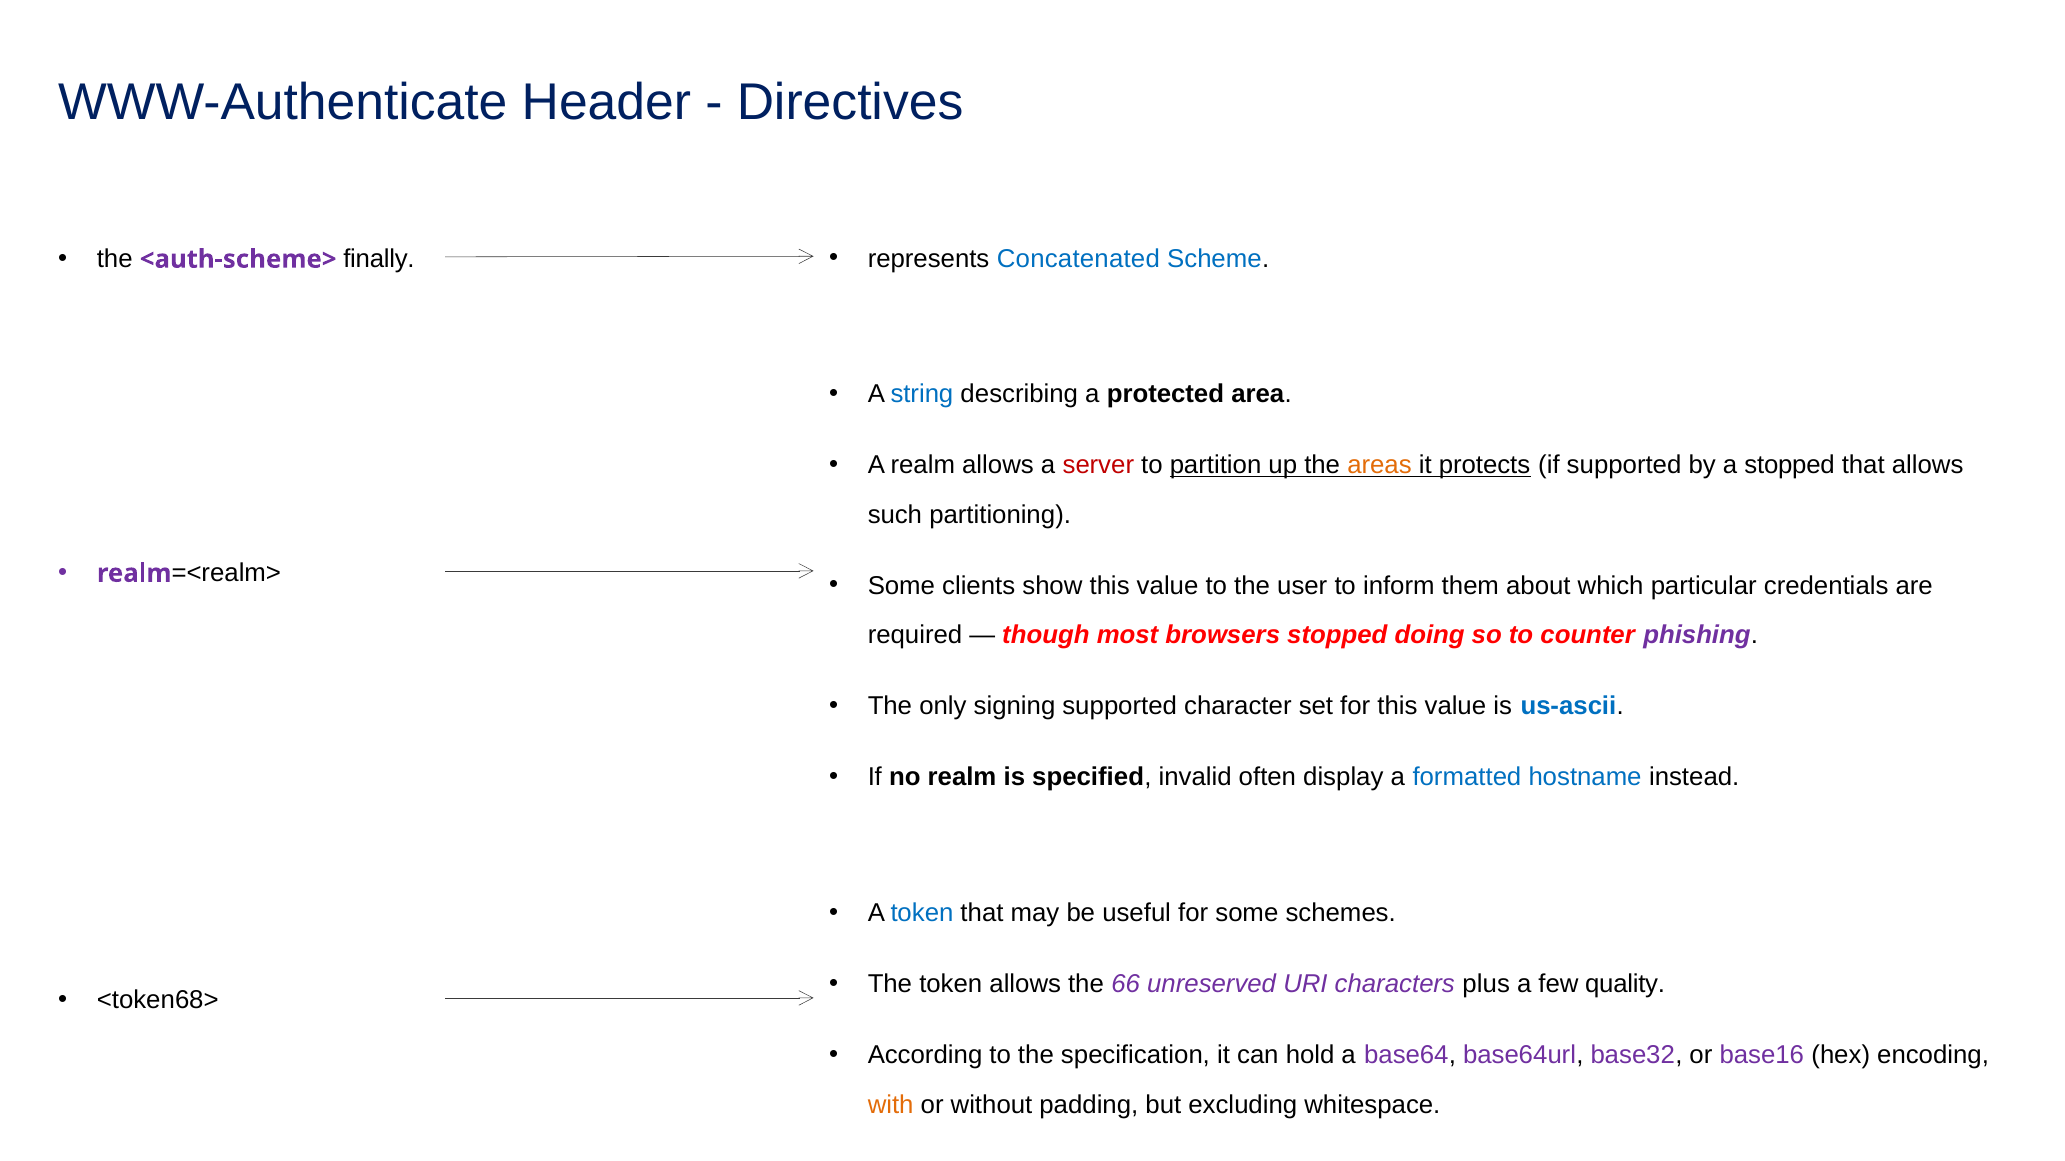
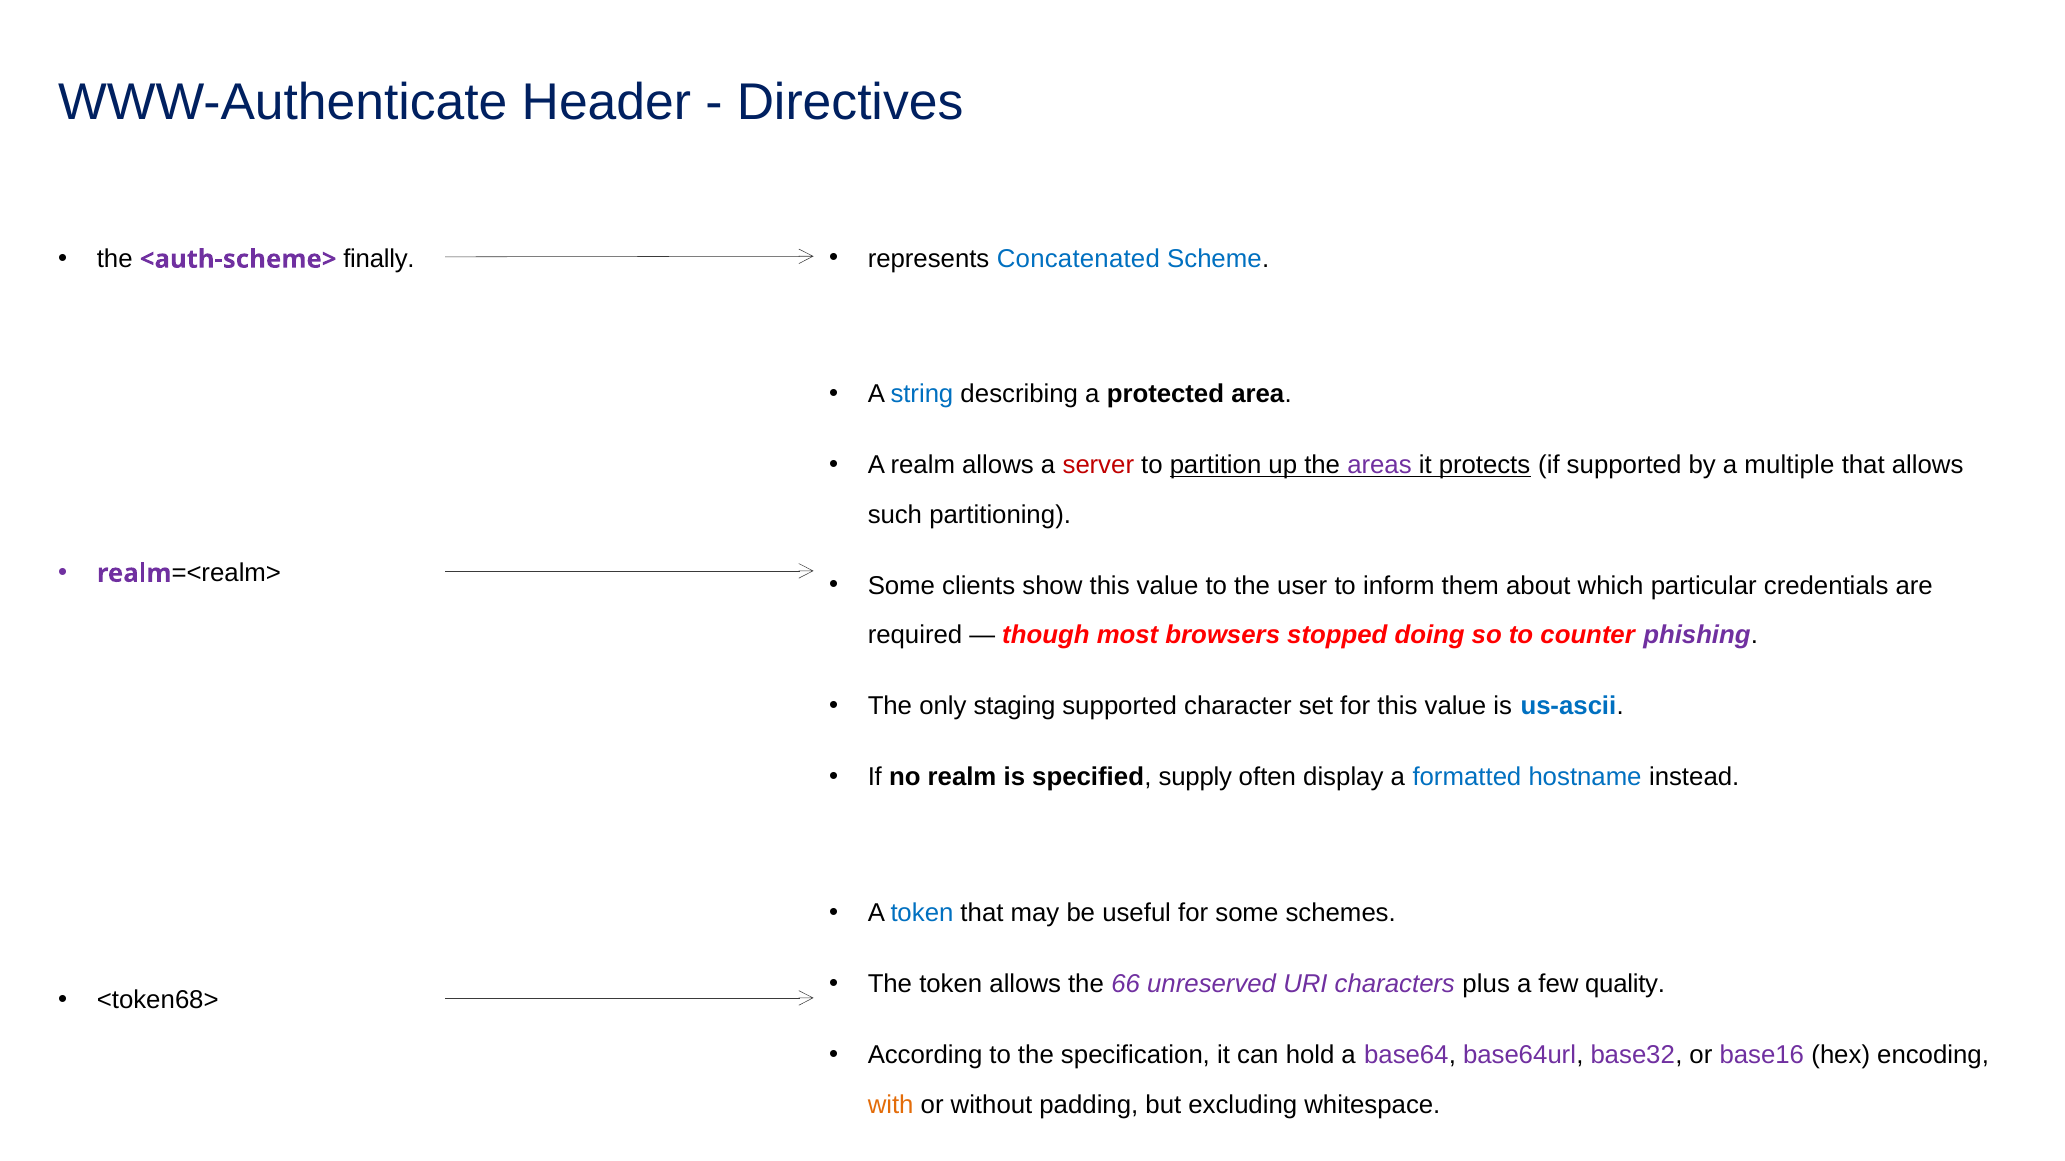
areas colour: orange -> purple
a stopped: stopped -> multiple
signing: signing -> staging
invalid: invalid -> supply
